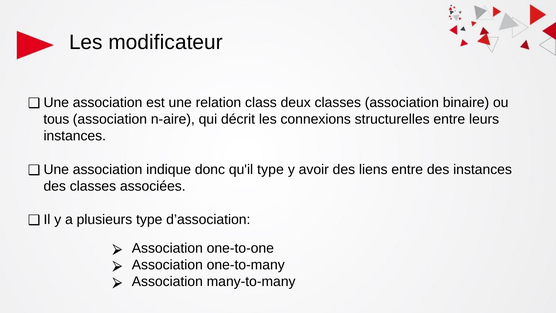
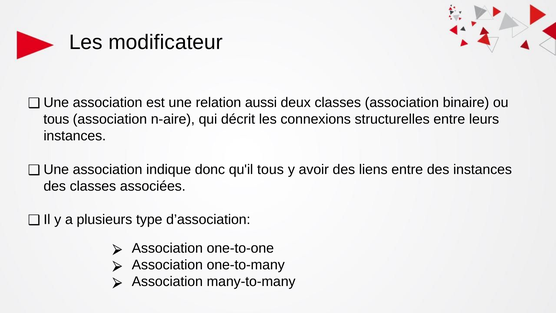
class: class -> aussi
qu'il type: type -> tous
